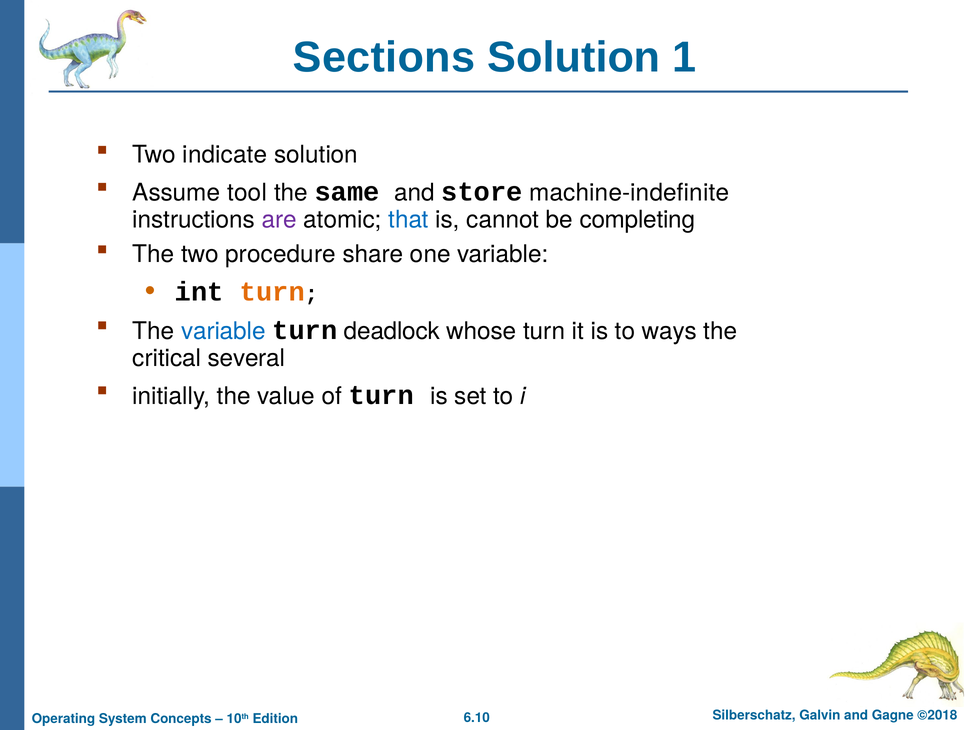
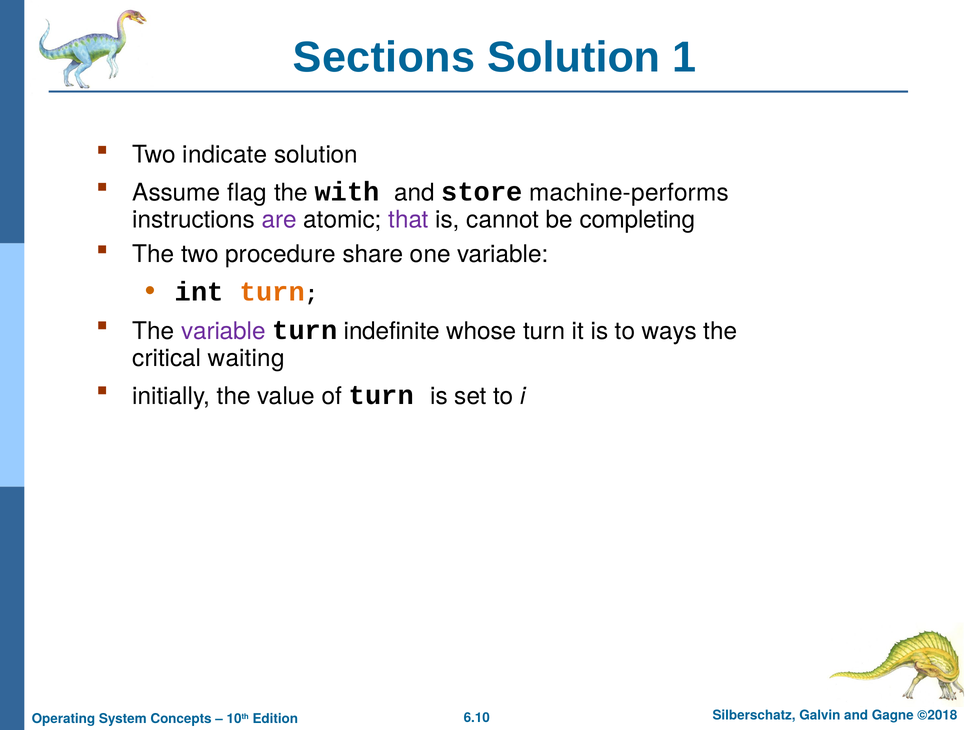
tool: tool -> flag
same: same -> with
machine-indefinite: machine-indefinite -> machine-performs
that colour: blue -> purple
variable at (223, 331) colour: blue -> purple
deadlock: deadlock -> indefinite
several: several -> waiting
